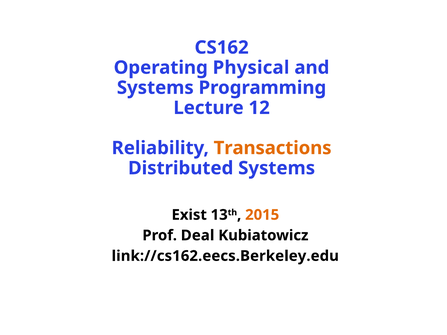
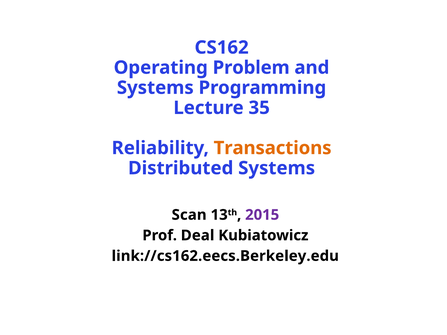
Physical: Physical -> Problem
12: 12 -> 35
Exist: Exist -> Scan
2015 colour: orange -> purple
